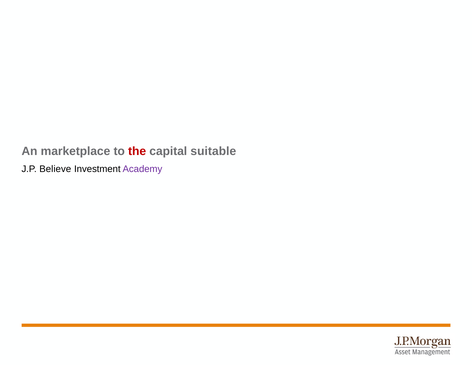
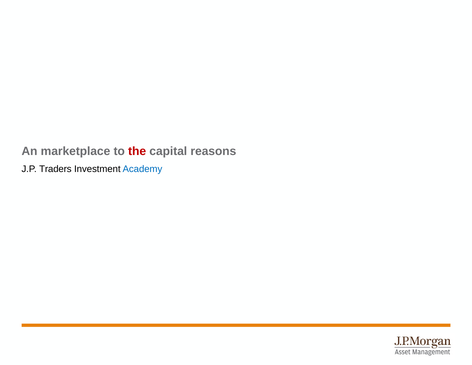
suitable: suitable -> reasons
Believe: Believe -> Traders
Academy colour: purple -> blue
